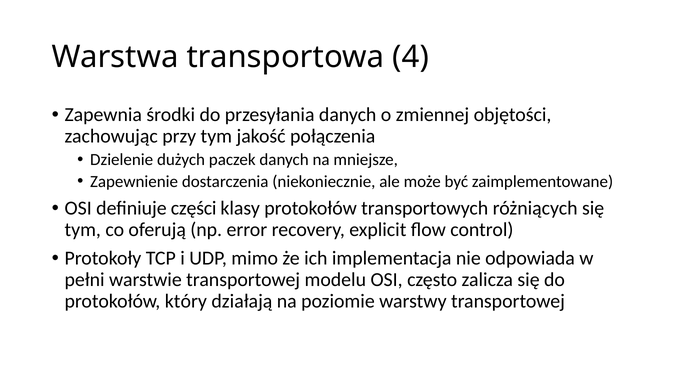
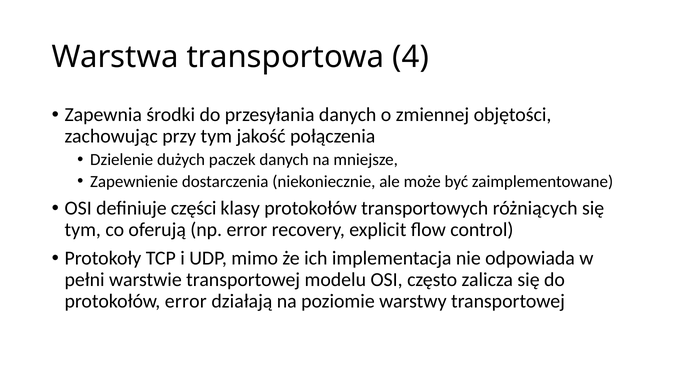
protokołów który: który -> error
